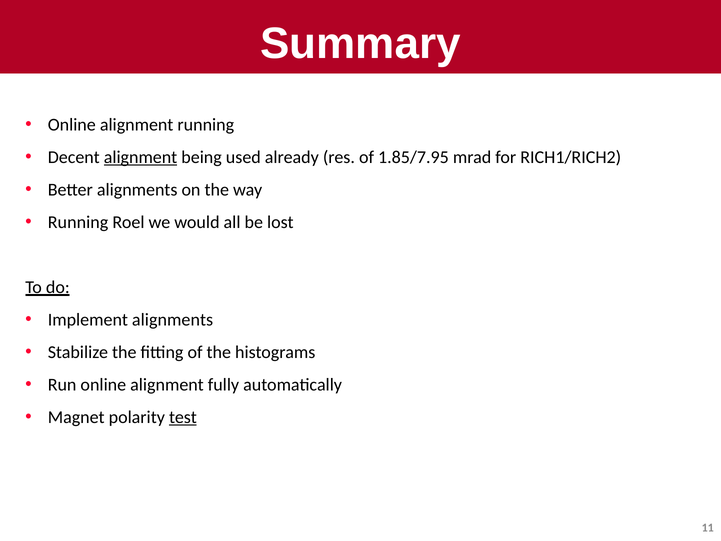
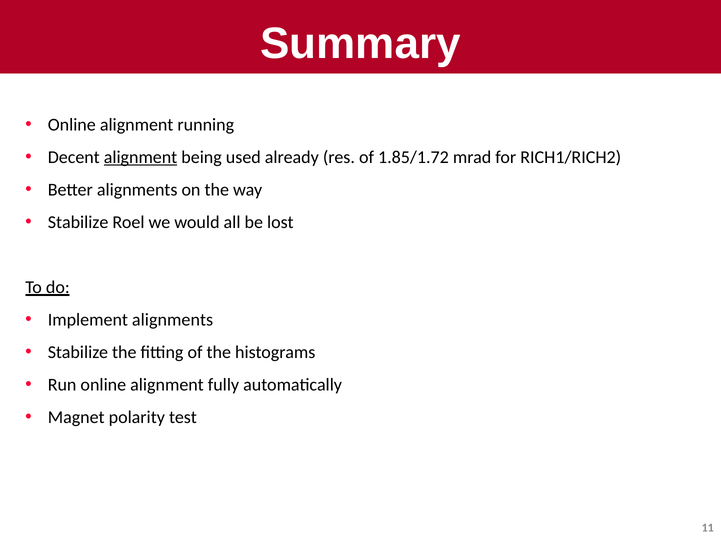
1.85/7.95: 1.85/7.95 -> 1.85/1.72
Running at (78, 222): Running -> Stabilize
test underline: present -> none
